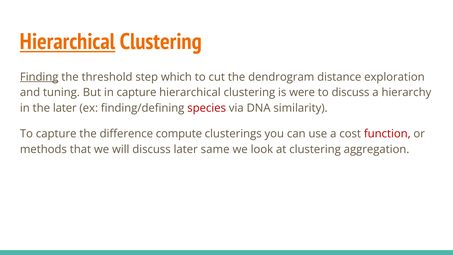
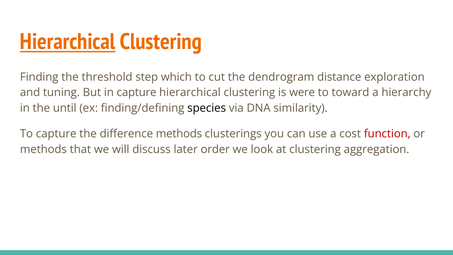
Finding underline: present -> none
to discuss: discuss -> toward
the later: later -> until
species colour: red -> black
difference compute: compute -> methods
same: same -> order
